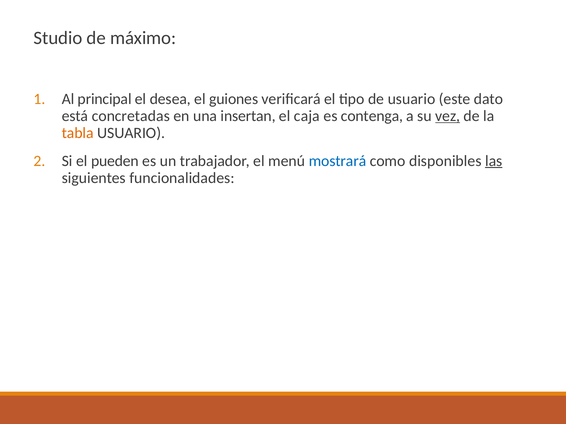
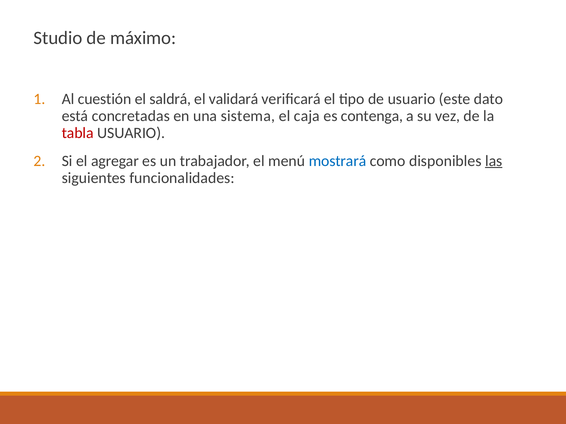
principal: principal -> cuestión
desea: desea -> saldrá
guiones: guiones -> validará
insertan: insertan -> sistema
vez underline: present -> none
tabla colour: orange -> red
pueden: pueden -> agregar
